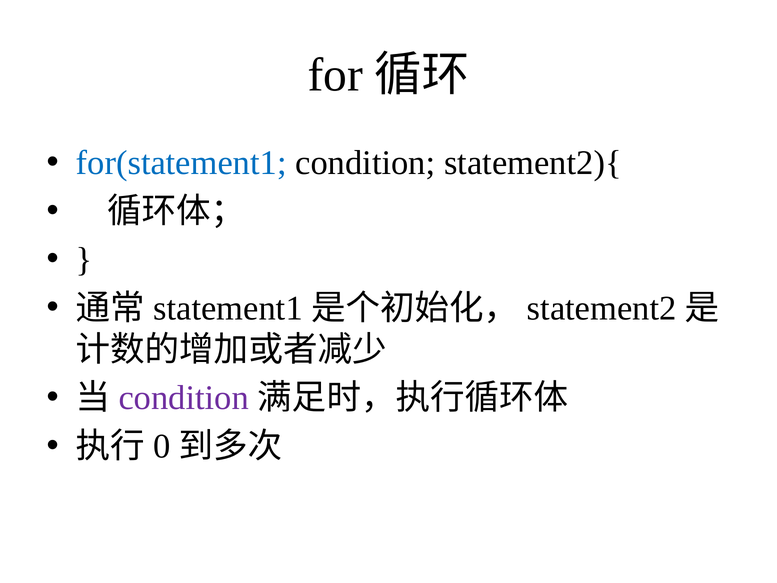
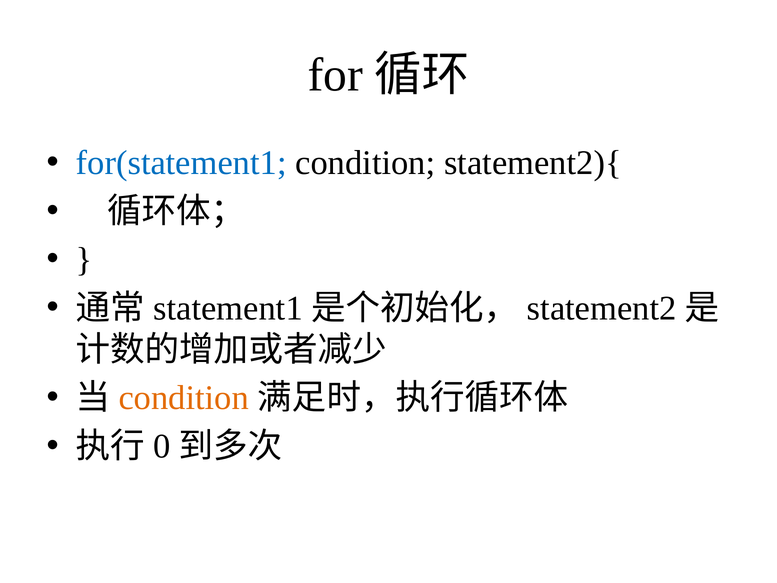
condition at (184, 398) colour: purple -> orange
